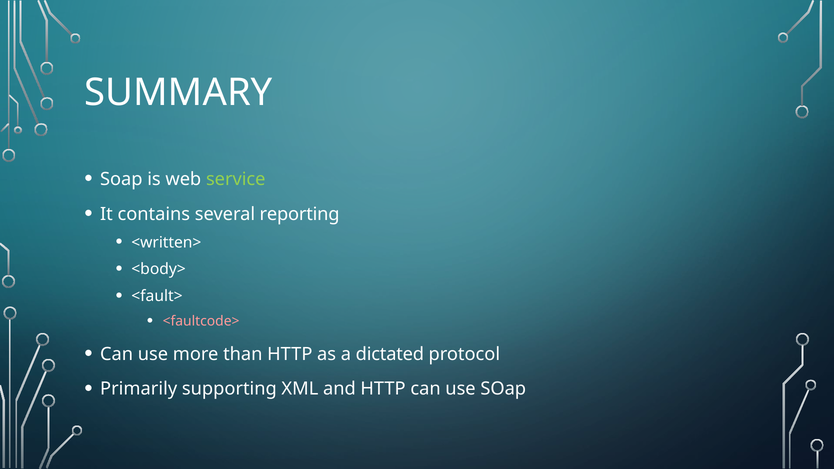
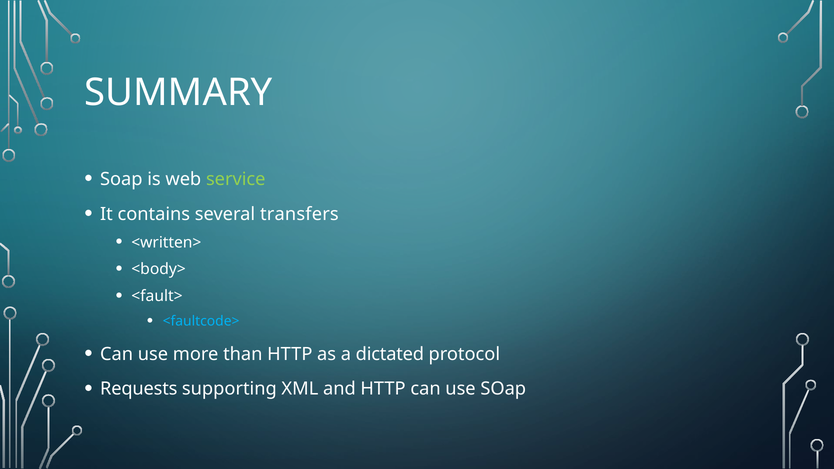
reporting: reporting -> transfers
<faultcode> colour: pink -> light blue
Primarily: Primarily -> Requests
